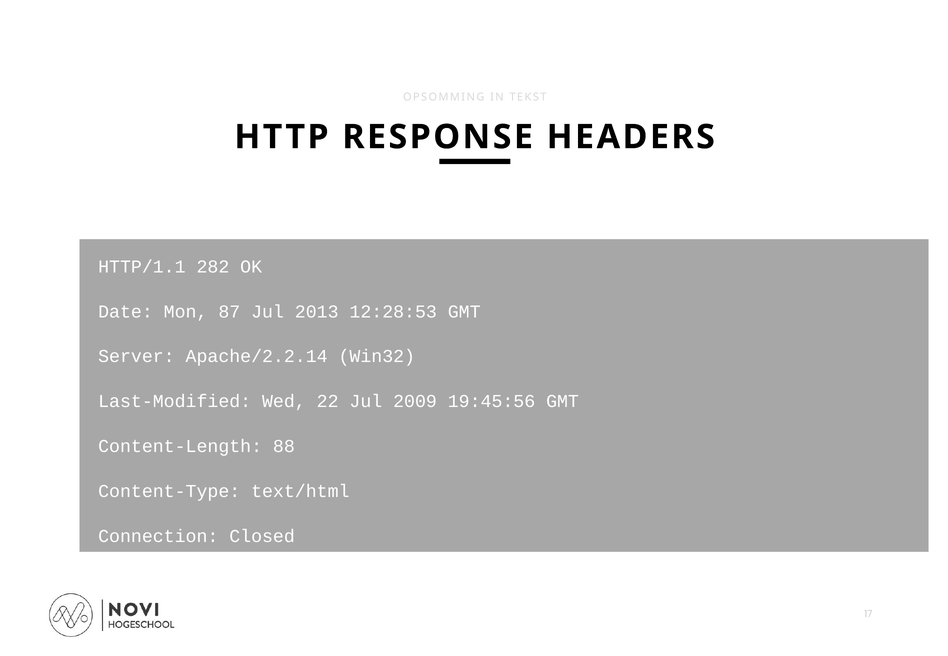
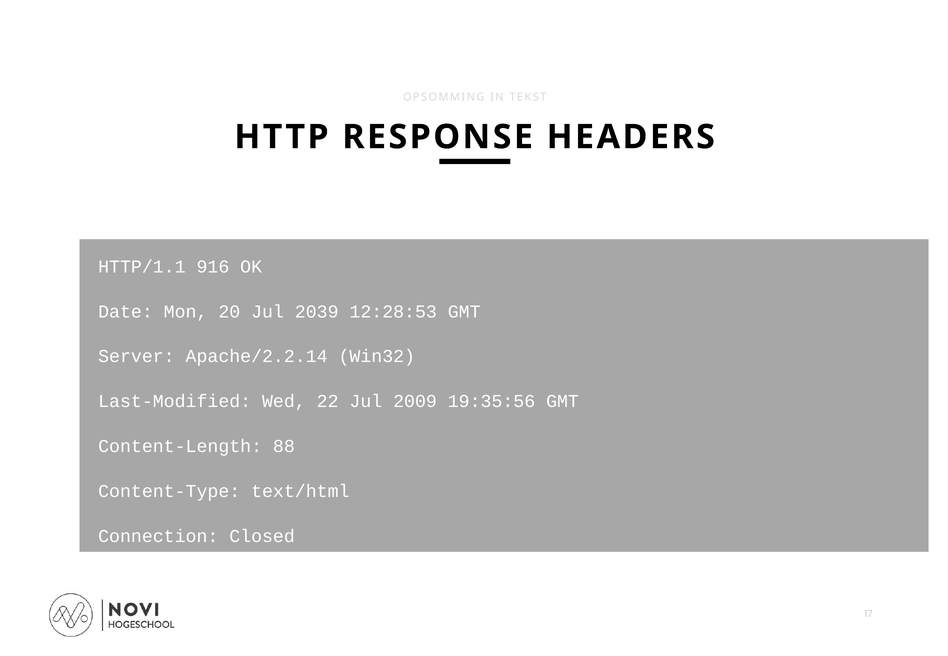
282: 282 -> 916
87: 87 -> 20
2013: 2013 -> 2039
19:45:56: 19:45:56 -> 19:35:56
